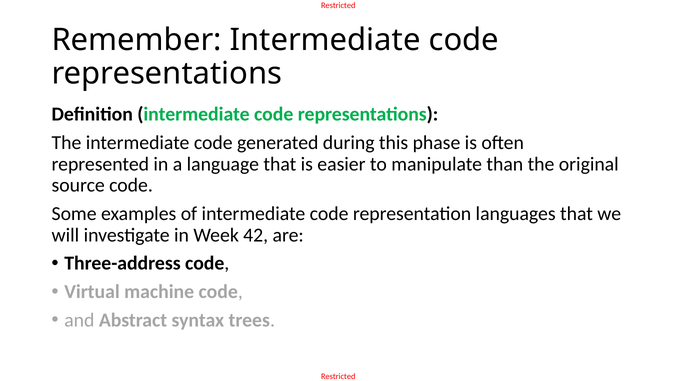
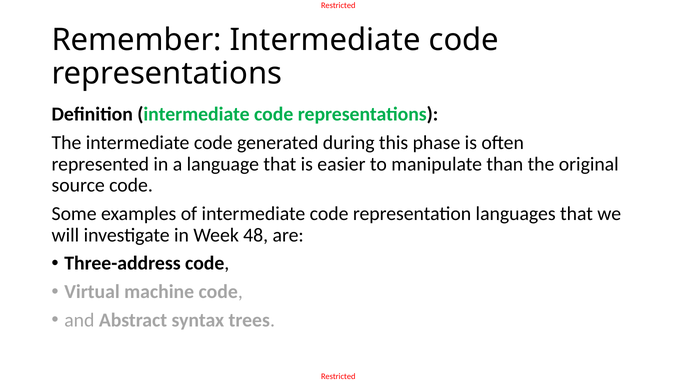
42: 42 -> 48
